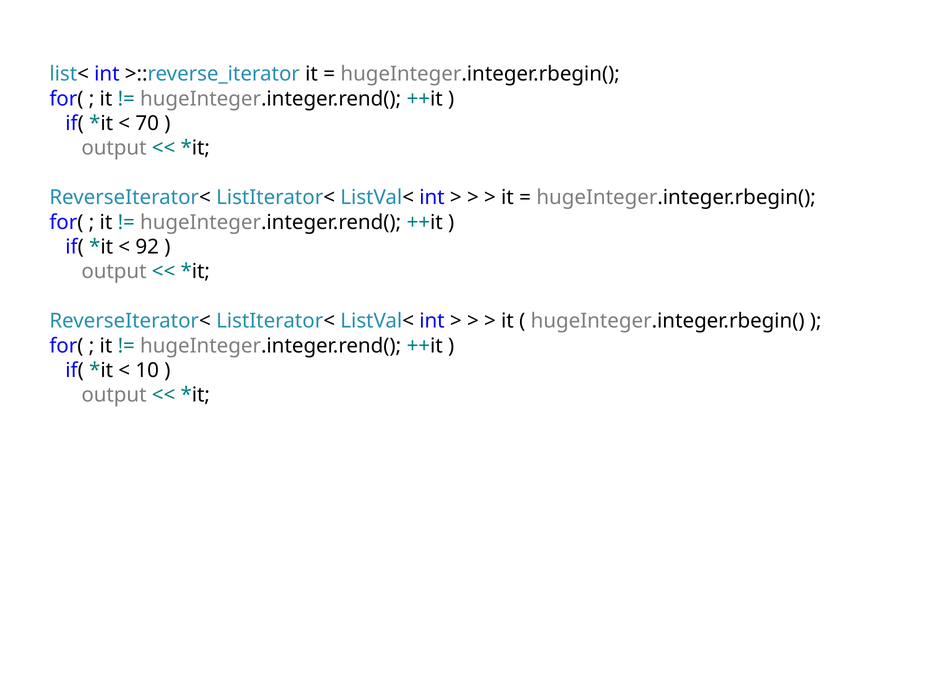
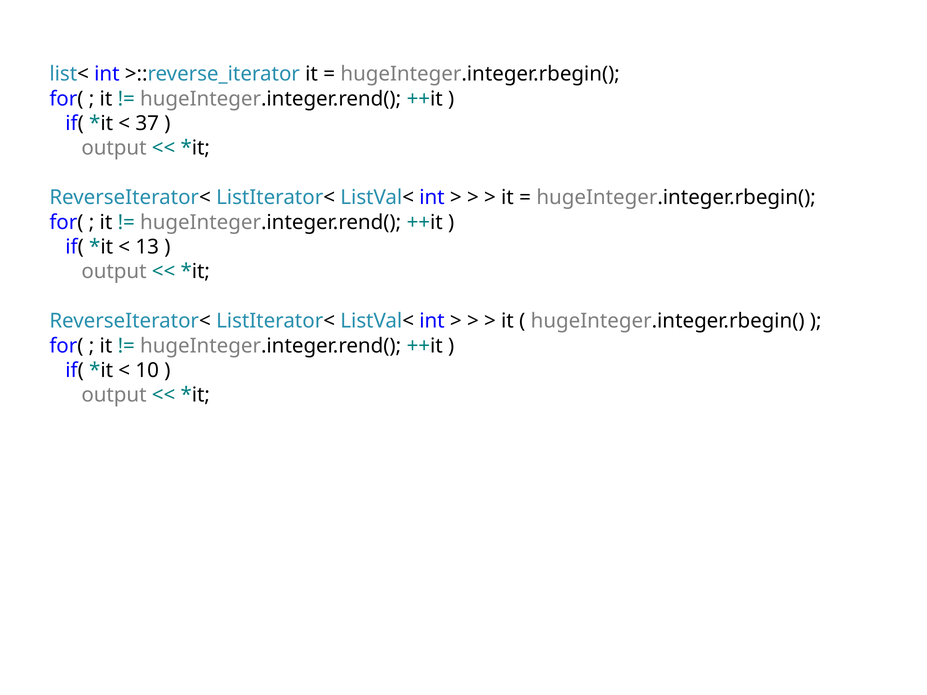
70: 70 -> 37
92: 92 -> 13
